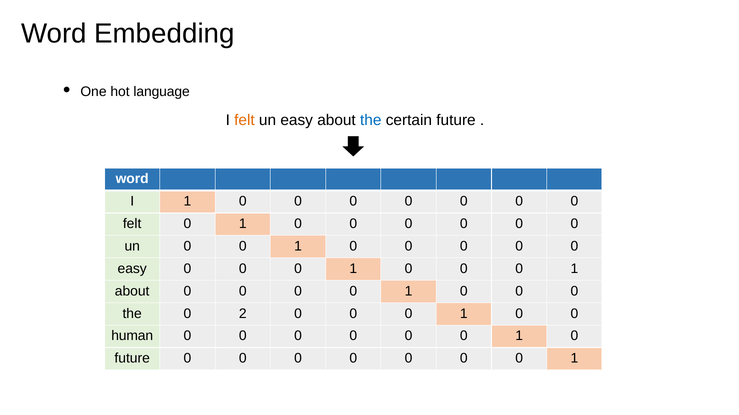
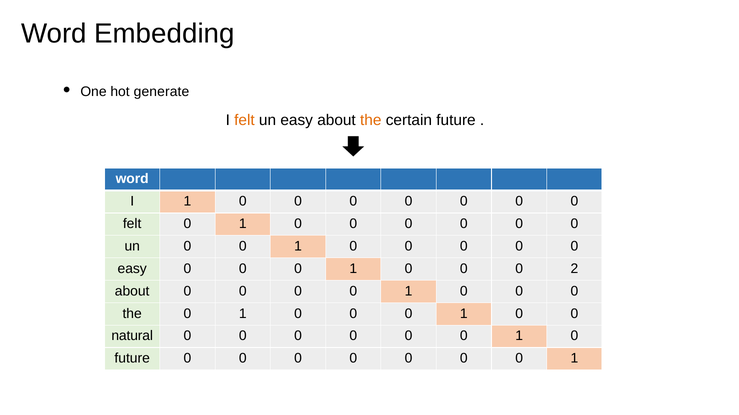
language: language -> generate
the at (371, 120) colour: blue -> orange
1 at (574, 269): 1 -> 2
the 0 2: 2 -> 1
human: human -> natural
